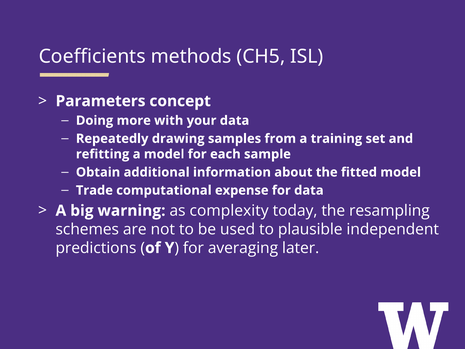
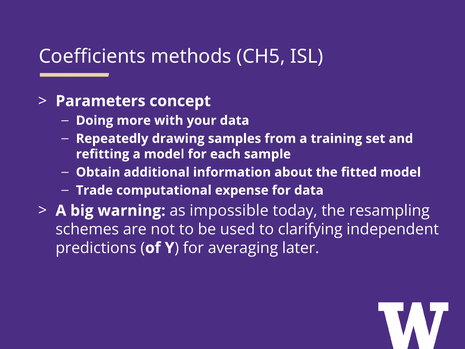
complexity: complexity -> impossible
plausible: plausible -> clarifying
